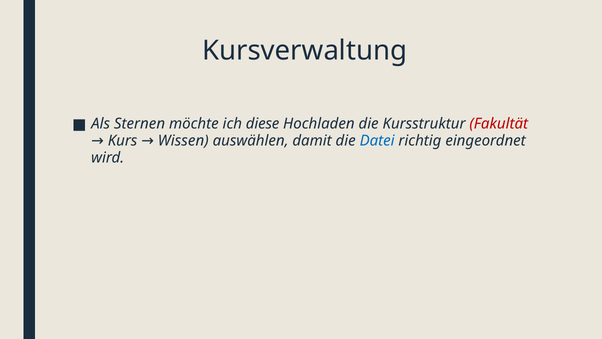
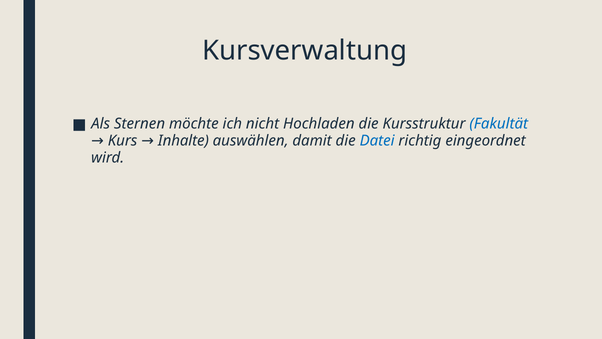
diese: diese -> nicht
Fakultät colour: red -> blue
Wissen: Wissen -> Inhalte
